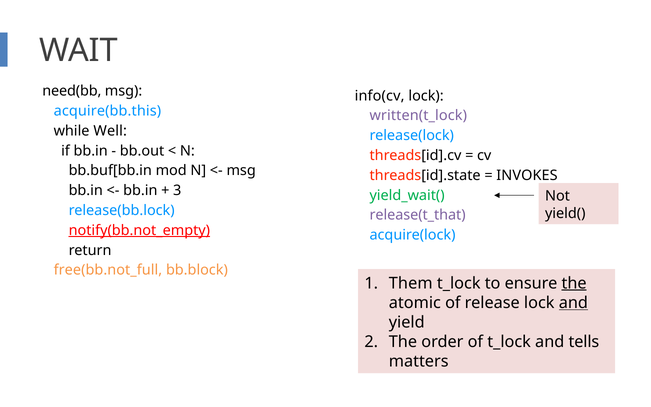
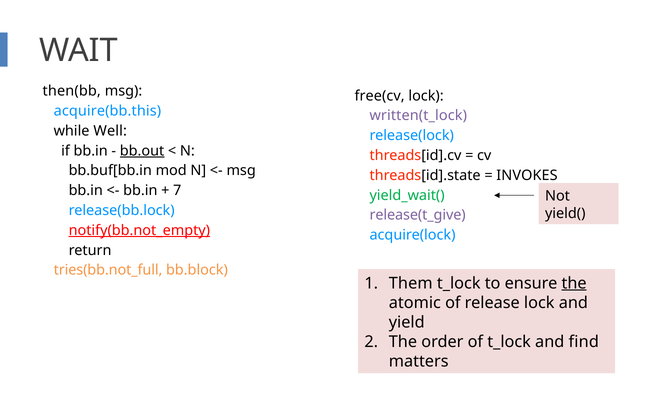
need(bb: need(bb -> then(bb
info(cv: info(cv -> free(cv
bb.out underline: none -> present
3: 3 -> 7
release(t_that: release(t_that -> release(t_give
free(bb.not_full: free(bb.not_full -> tries(bb.not_full
and at (573, 303) underline: present -> none
tells: tells -> find
